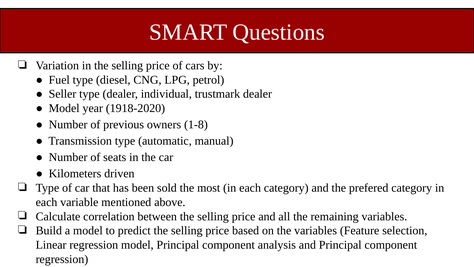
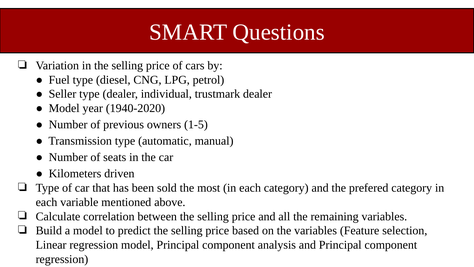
1918-2020: 1918-2020 -> 1940-2020
1-8: 1-8 -> 1-5
